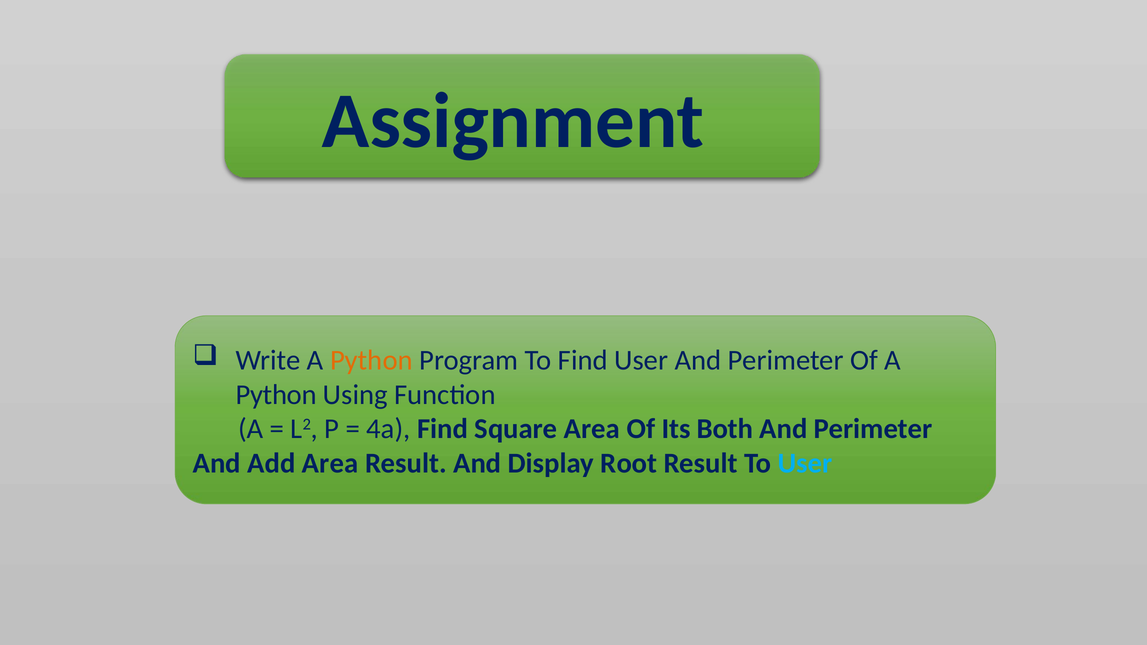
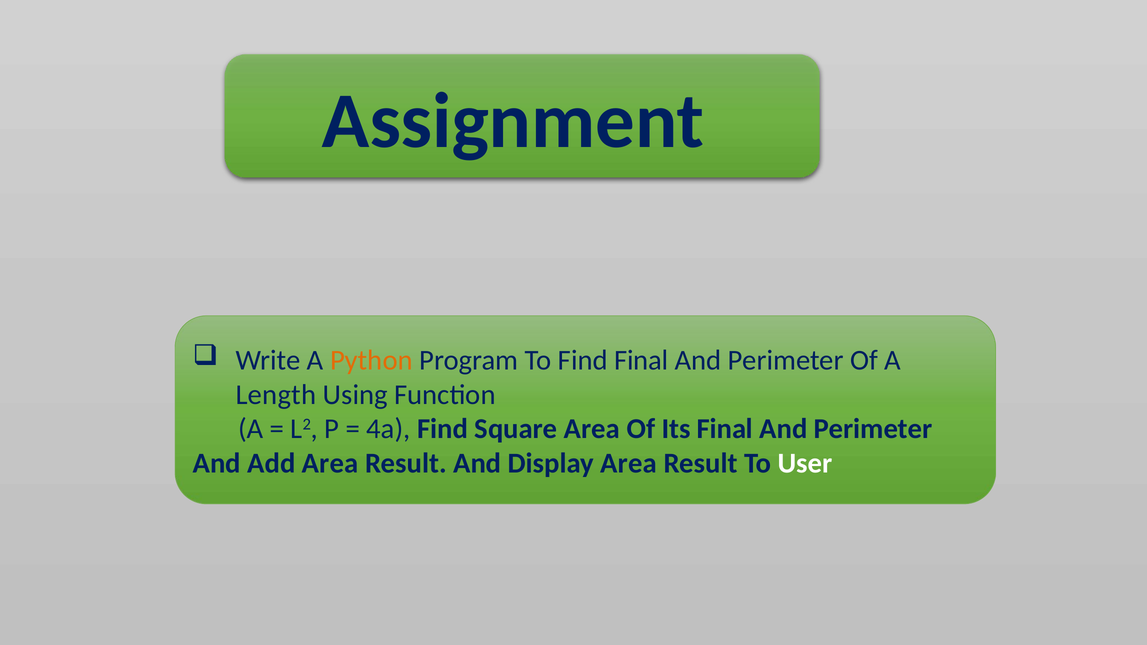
Find User: User -> Final
Python at (276, 395): Python -> Length
Its Both: Both -> Final
Display Root: Root -> Area
User at (805, 464) colour: light blue -> white
